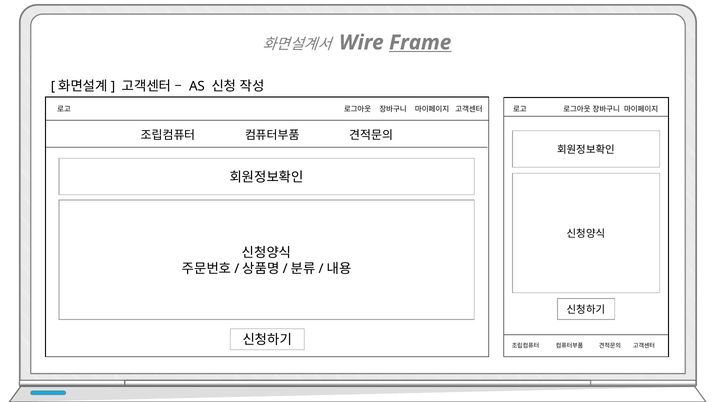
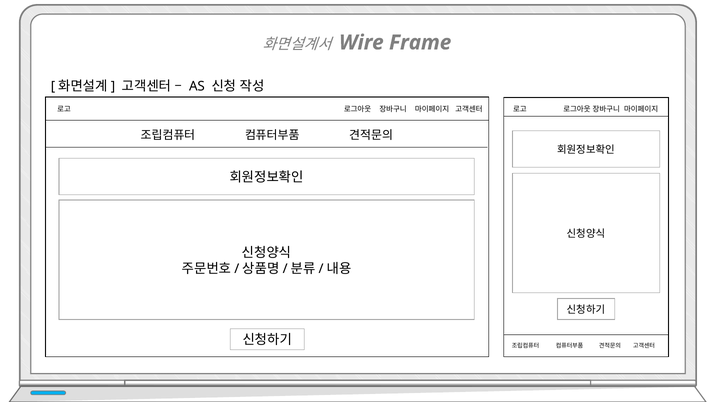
Frame underline: present -> none
